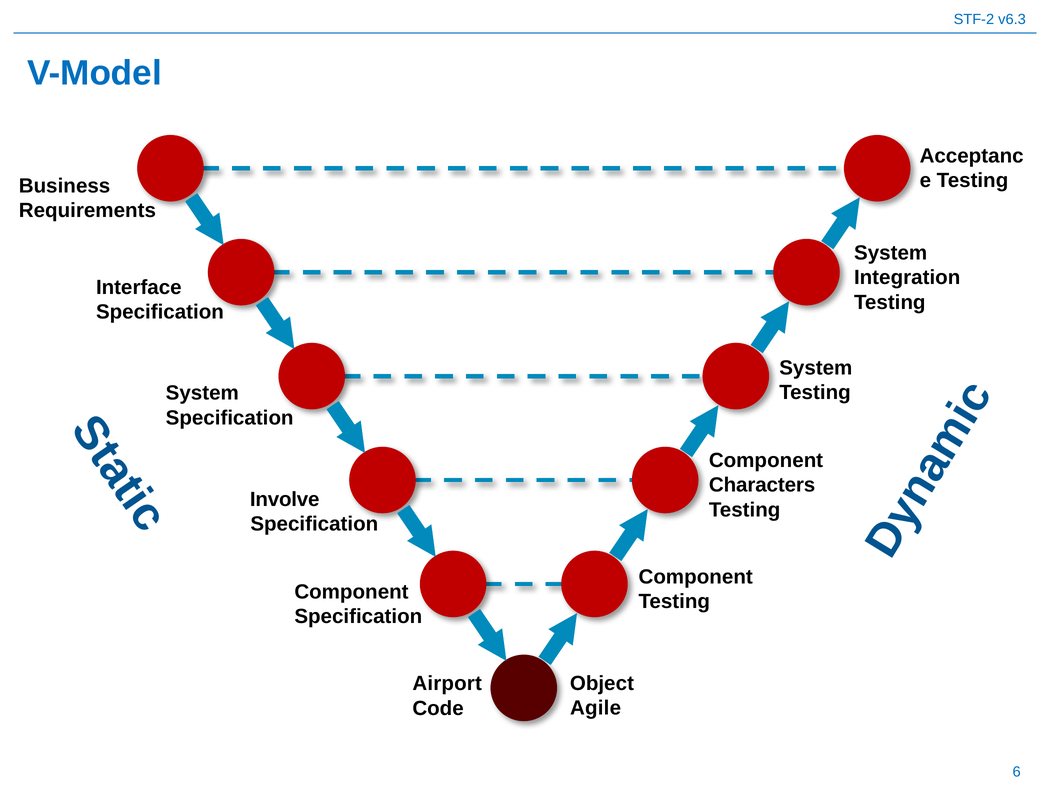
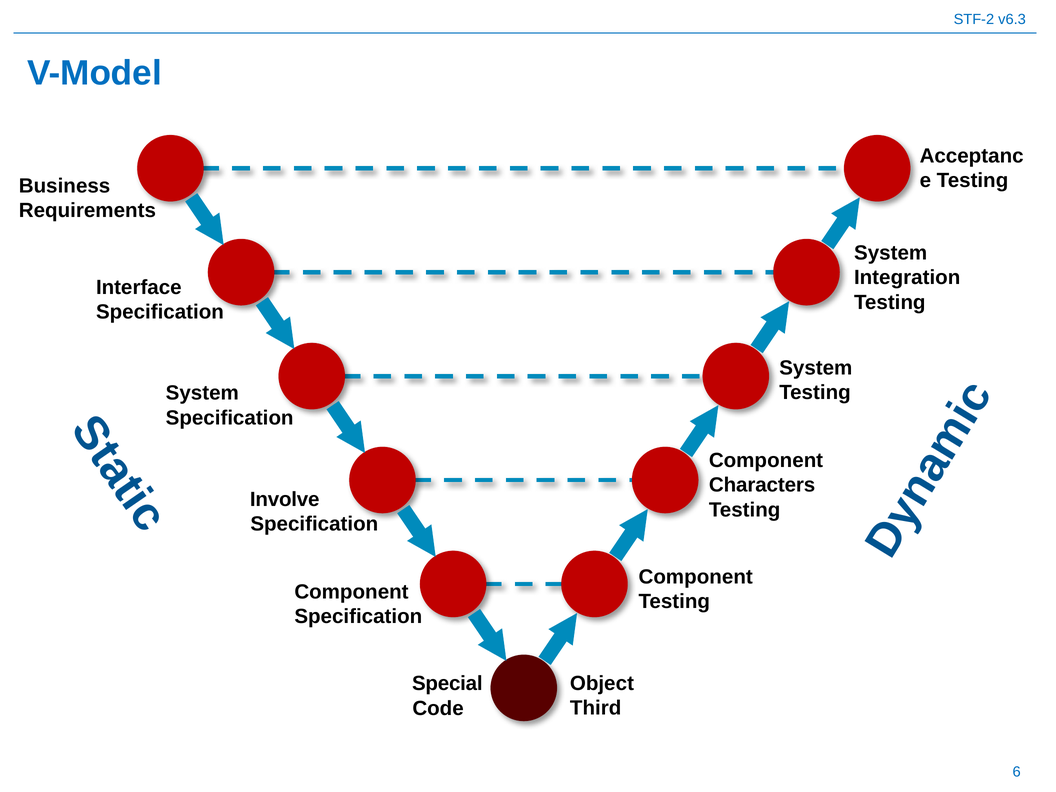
Airport: Airport -> Special
Agile: Agile -> Third
